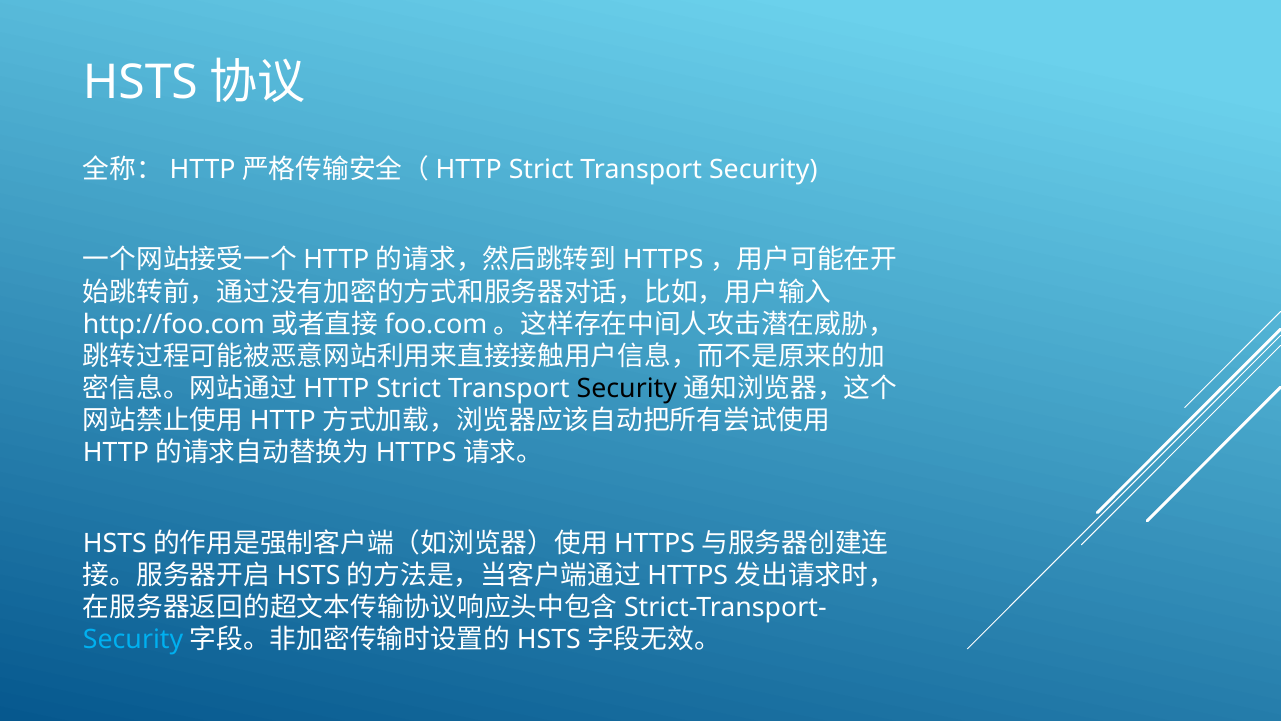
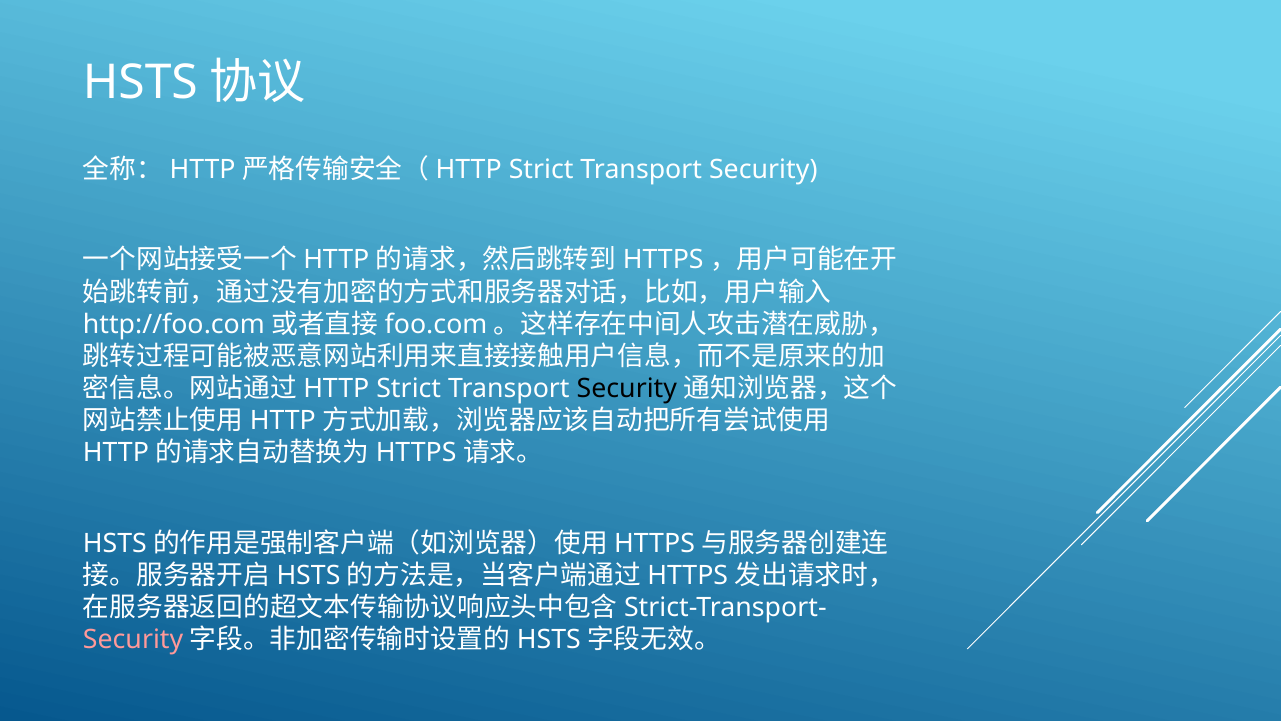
Security at (133, 640) colour: light blue -> pink
